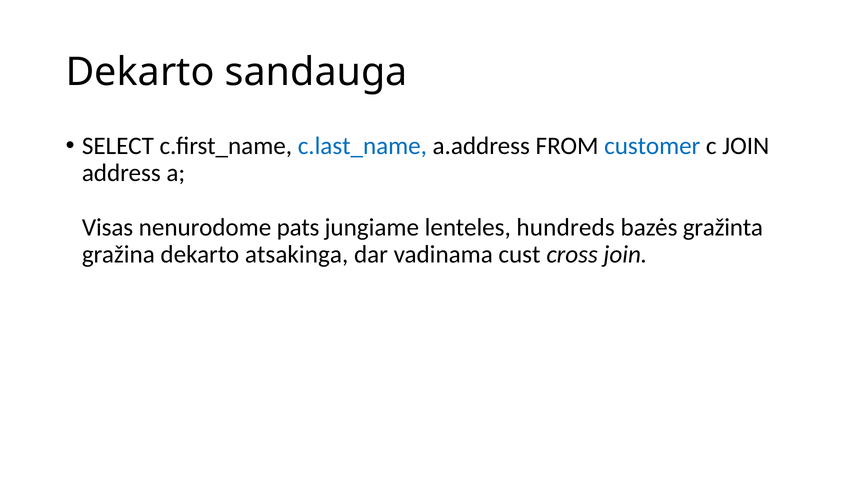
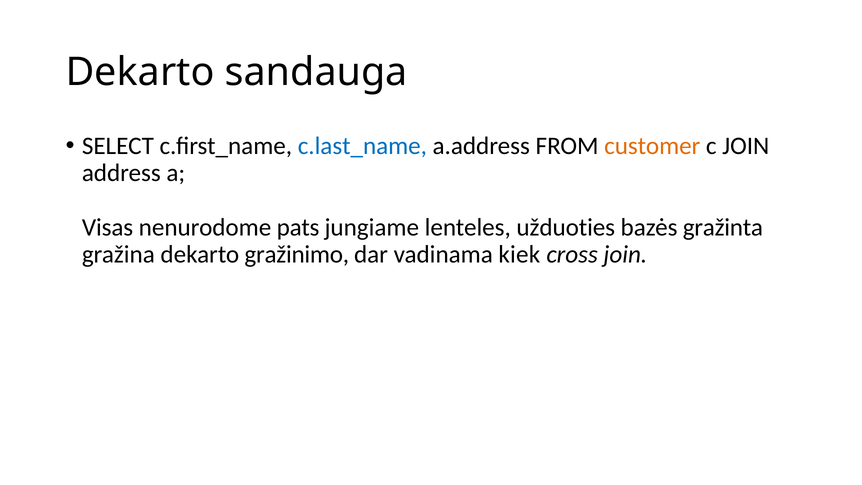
customer colour: blue -> orange
hundreds: hundreds -> užduoties
atsakinga: atsakinga -> gražinimo
cust: cust -> kiek
